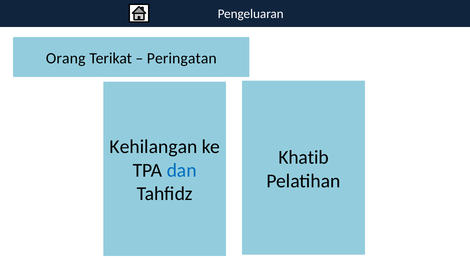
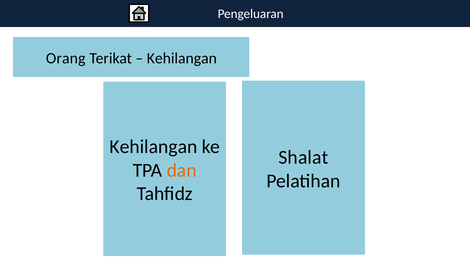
Peringatan at (182, 58): Peringatan -> Kehilangan
Khatib: Khatib -> Shalat
dan colour: blue -> orange
